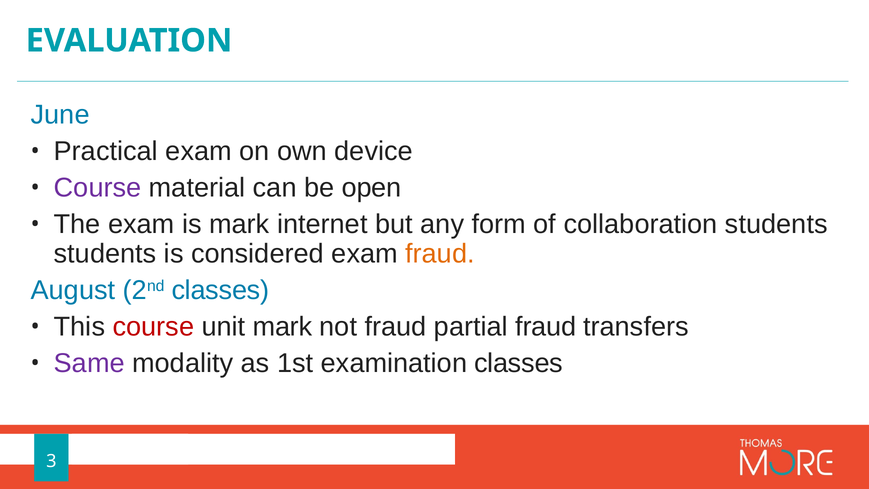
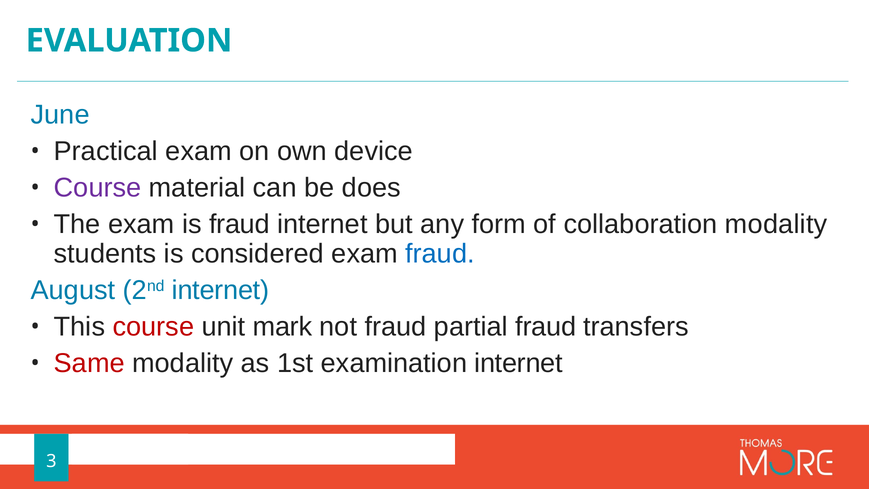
open: open -> does
is mark: mark -> fraud
collaboration students: students -> modality
fraud at (440, 254) colour: orange -> blue
2nd classes: classes -> internet
Same colour: purple -> red
examination classes: classes -> internet
